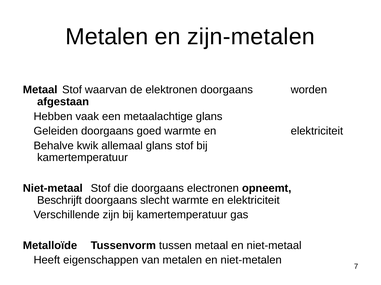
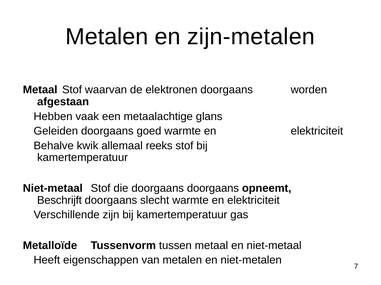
allemaal glans: glans -> reeks
doorgaans electronen: electronen -> doorgaans
